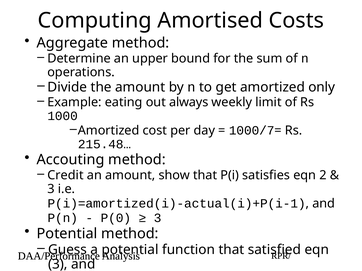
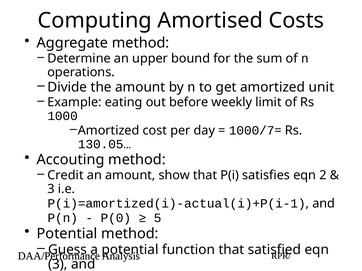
only: only -> unit
always: always -> before
215.48…: 215.48… -> 130.05…
3 at (158, 218): 3 -> 5
